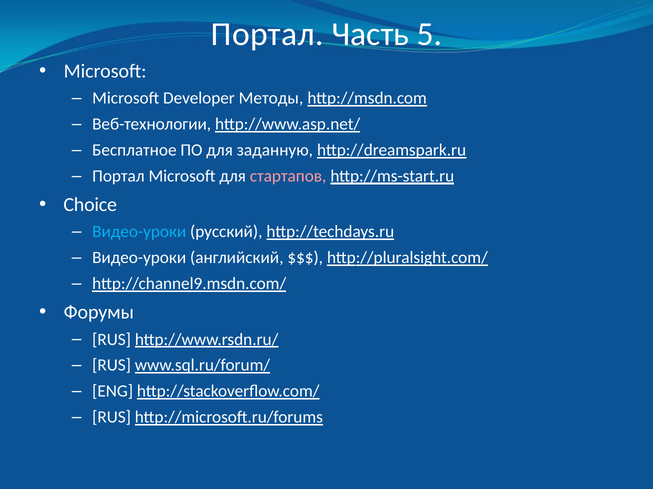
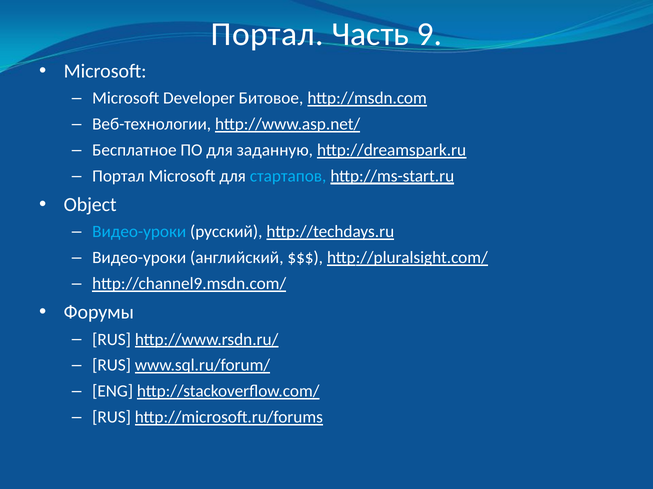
5: 5 -> 9
Методы: Методы -> Битовое
стартапов colour: pink -> light blue
Choice: Choice -> Object
